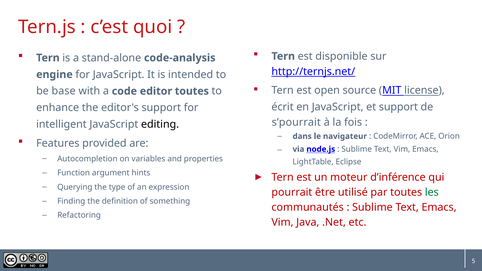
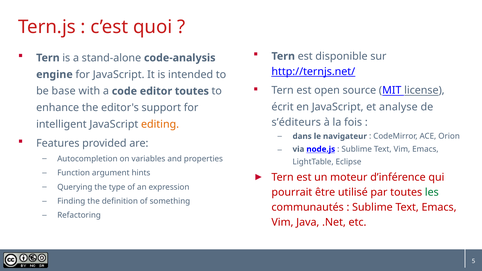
et support: support -> analyse
s’pourrait: s’pourrait -> s’éditeurs
editing colour: black -> orange
